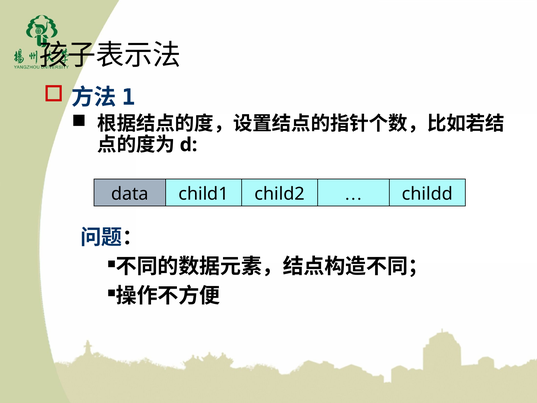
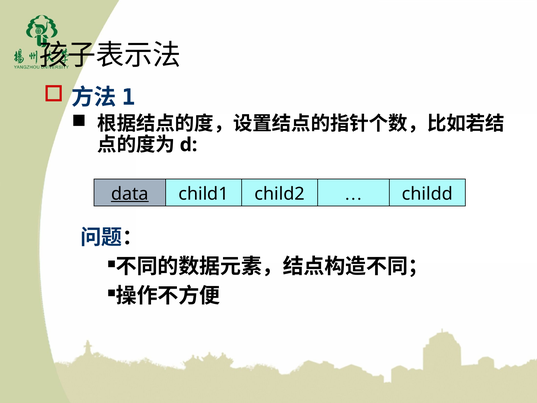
data underline: none -> present
